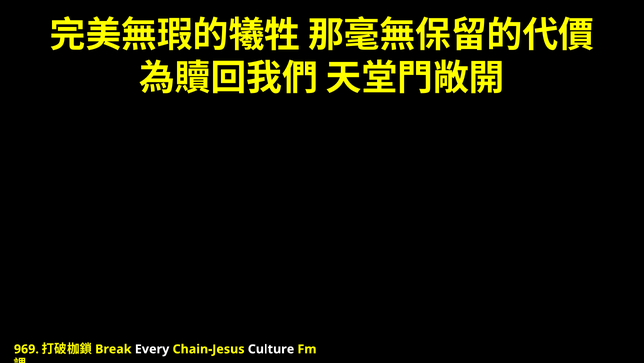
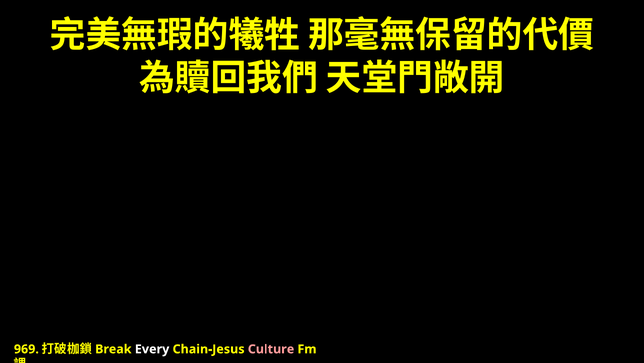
Culture colour: white -> pink
